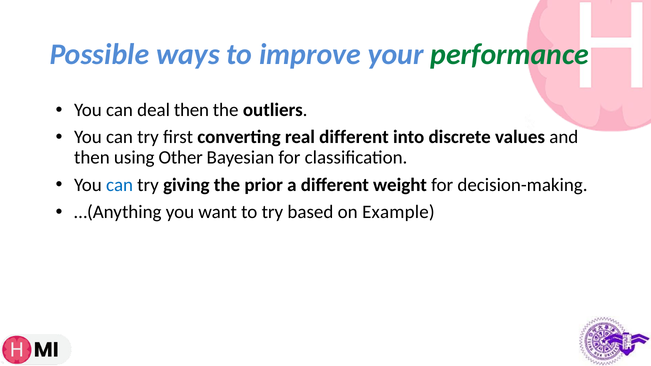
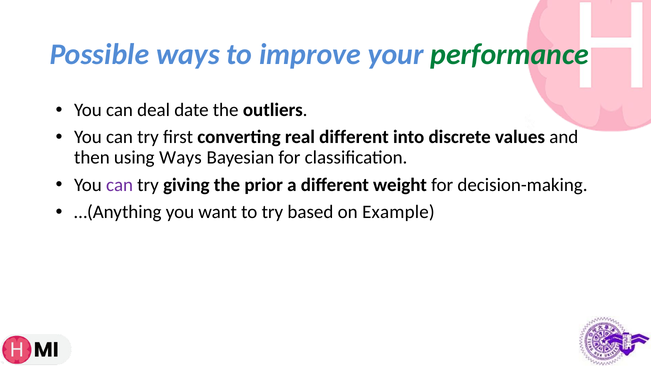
deal then: then -> date
using Other: Other -> Ways
can at (120, 185) colour: blue -> purple
